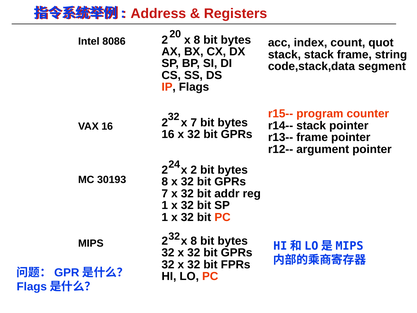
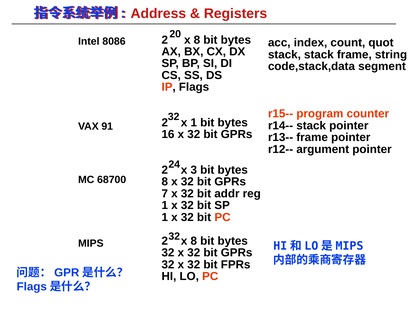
x 7: 7 -> 1
VAX 16: 16 -> 91
x 2: 2 -> 3
30193: 30193 -> 68700
